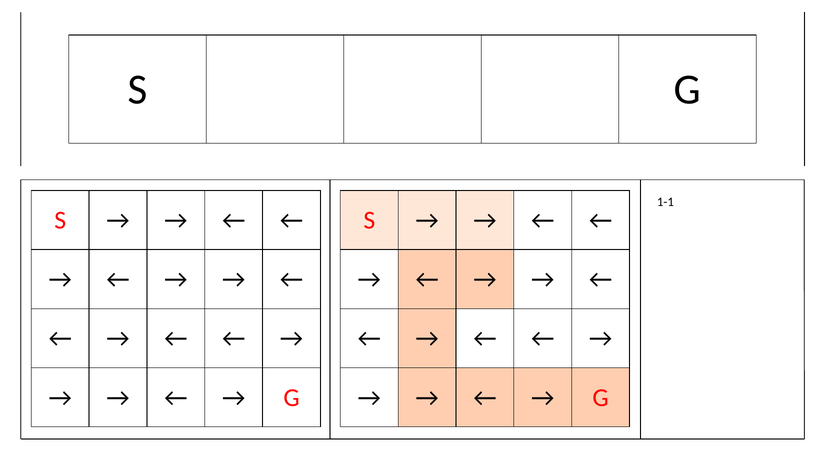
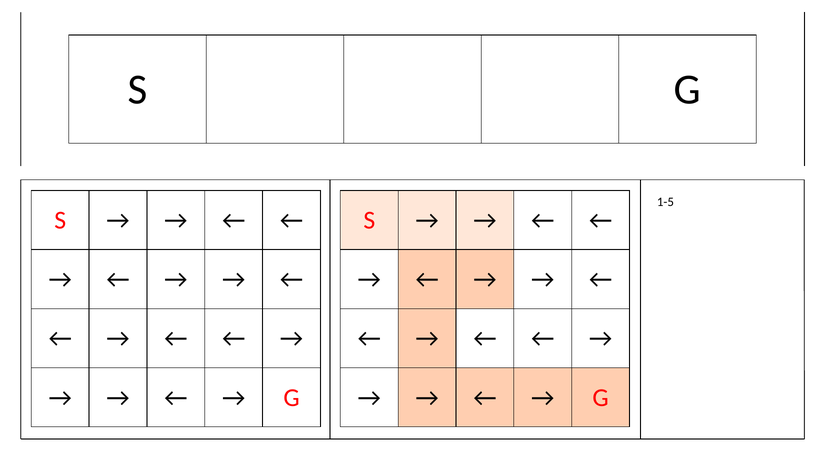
1-1: 1-1 -> 1-5
